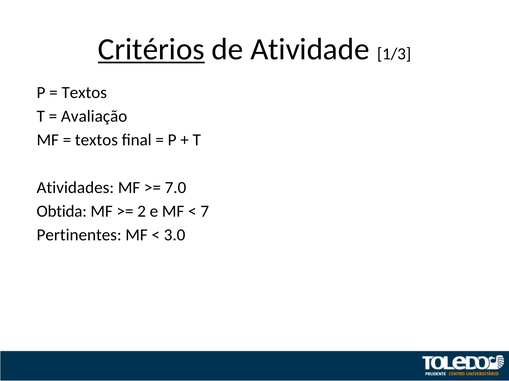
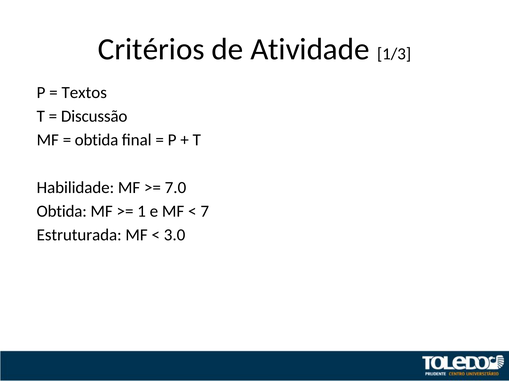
Critérios underline: present -> none
Avaliação: Avaliação -> Discussão
textos at (96, 140): textos -> obtida
Atividades: Atividades -> Habilidade
2: 2 -> 1
Pertinentes: Pertinentes -> Estruturada
